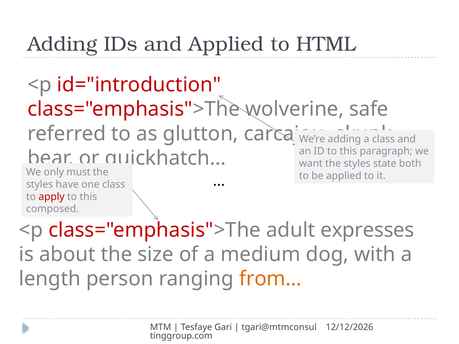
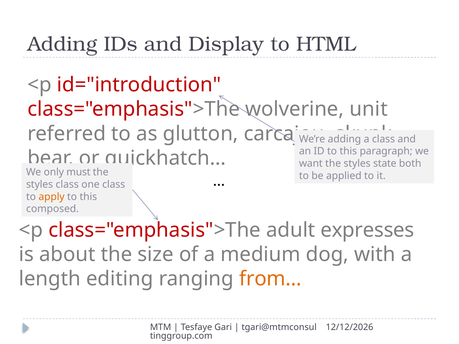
and Applied: Applied -> Display
safe: safe -> unit
styles have: have -> class
apply colour: red -> orange
person: person -> editing
